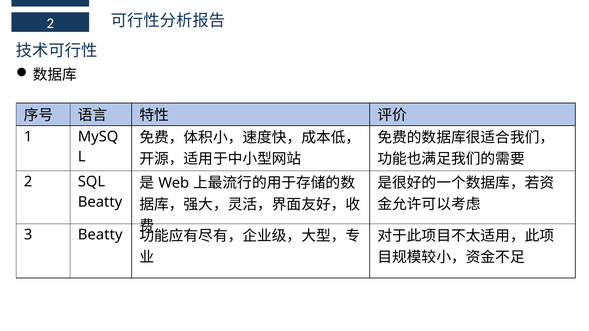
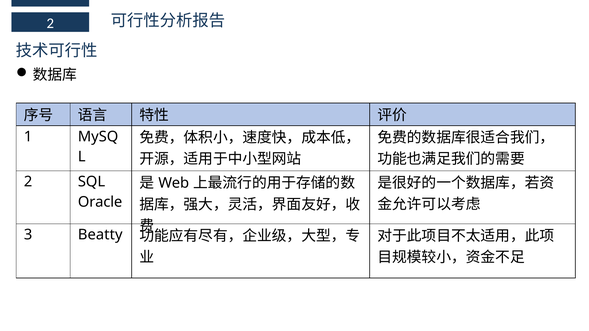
Beatty at (100, 202): Beatty -> Oracle
